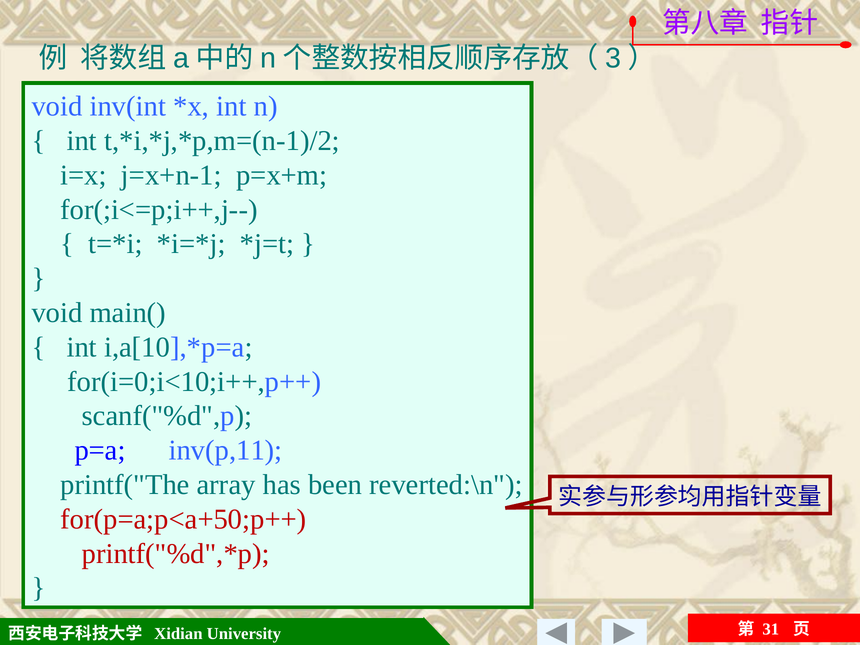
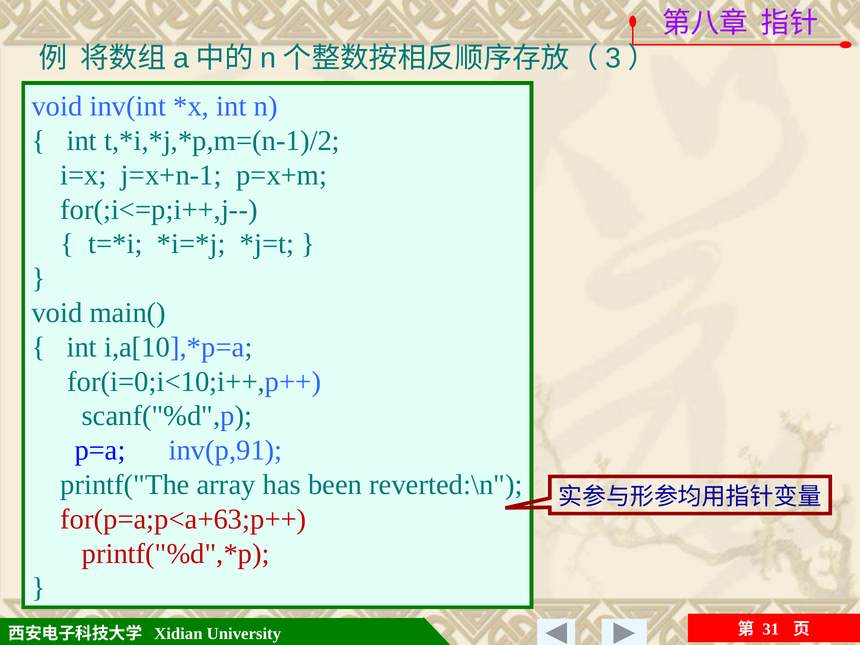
inv(p,11: inv(p,11 -> inv(p,91
for(p=a;p<a+50;p++: for(p=a;p<a+50;p++ -> for(p=a;p<a+63;p++
